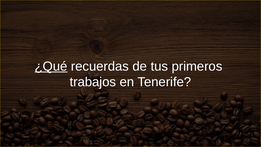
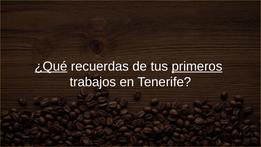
primeros underline: none -> present
